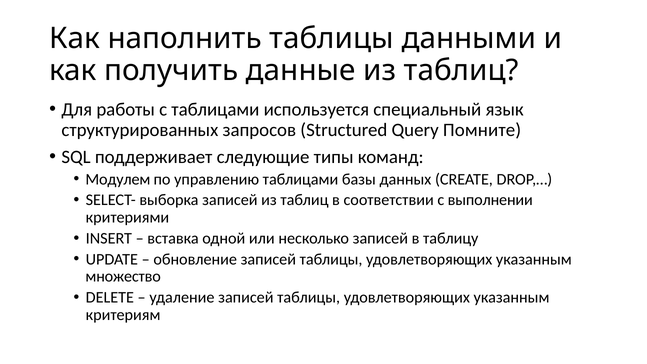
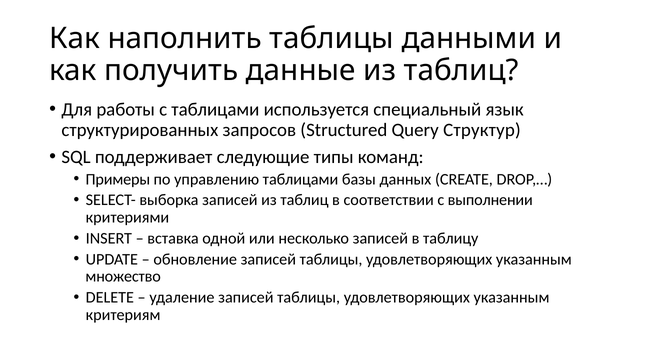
Помните: Помните -> Структур
Модулем: Модулем -> Примеры
